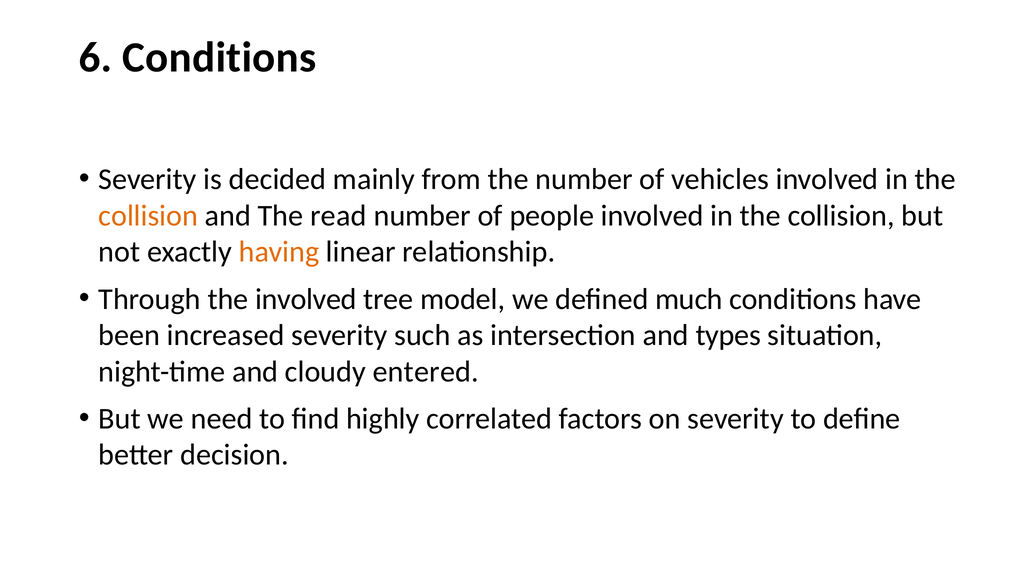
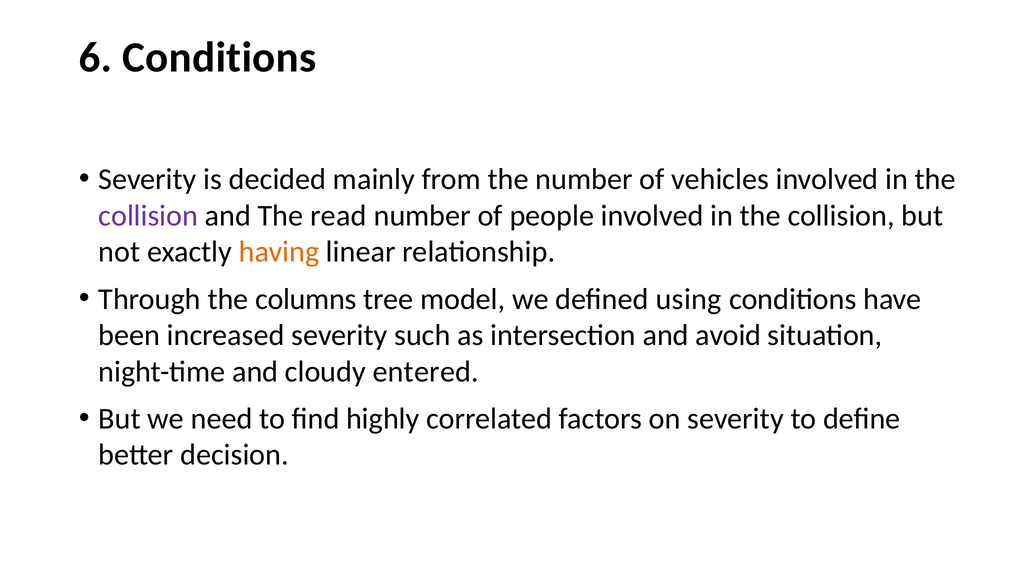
collision at (148, 216) colour: orange -> purple
the involved: involved -> columns
much: much -> using
types: types -> avoid
